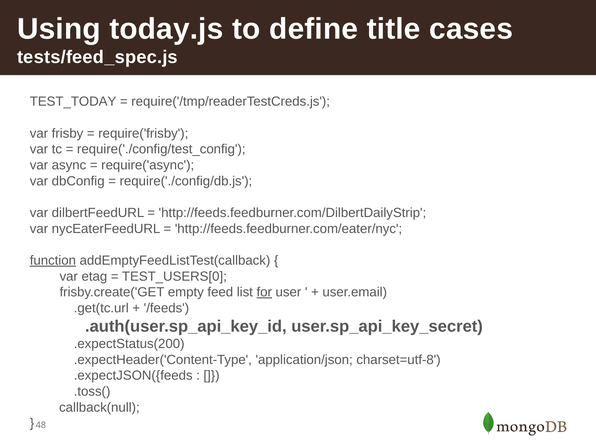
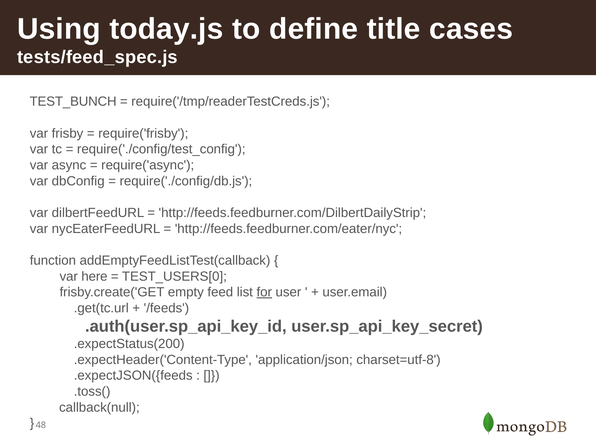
TEST_TODAY: TEST_TODAY -> TEST_BUNCH
function underline: present -> none
etag: etag -> here
